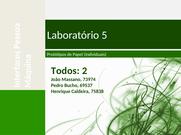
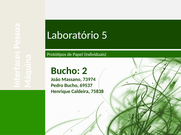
Todos at (65, 71): Todos -> Bucho
